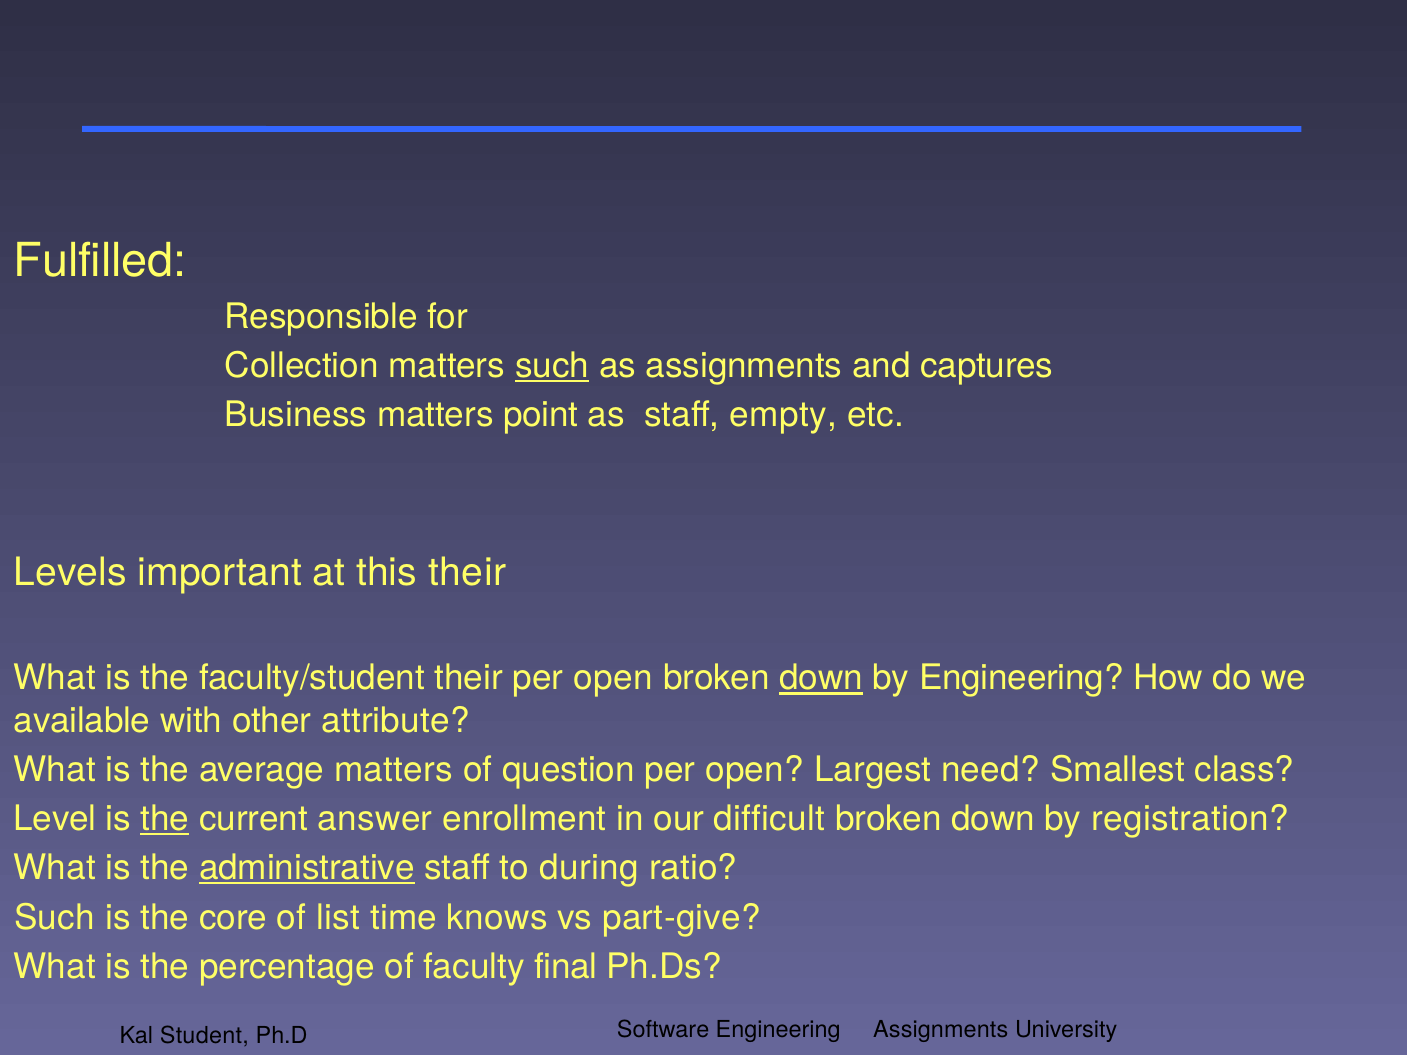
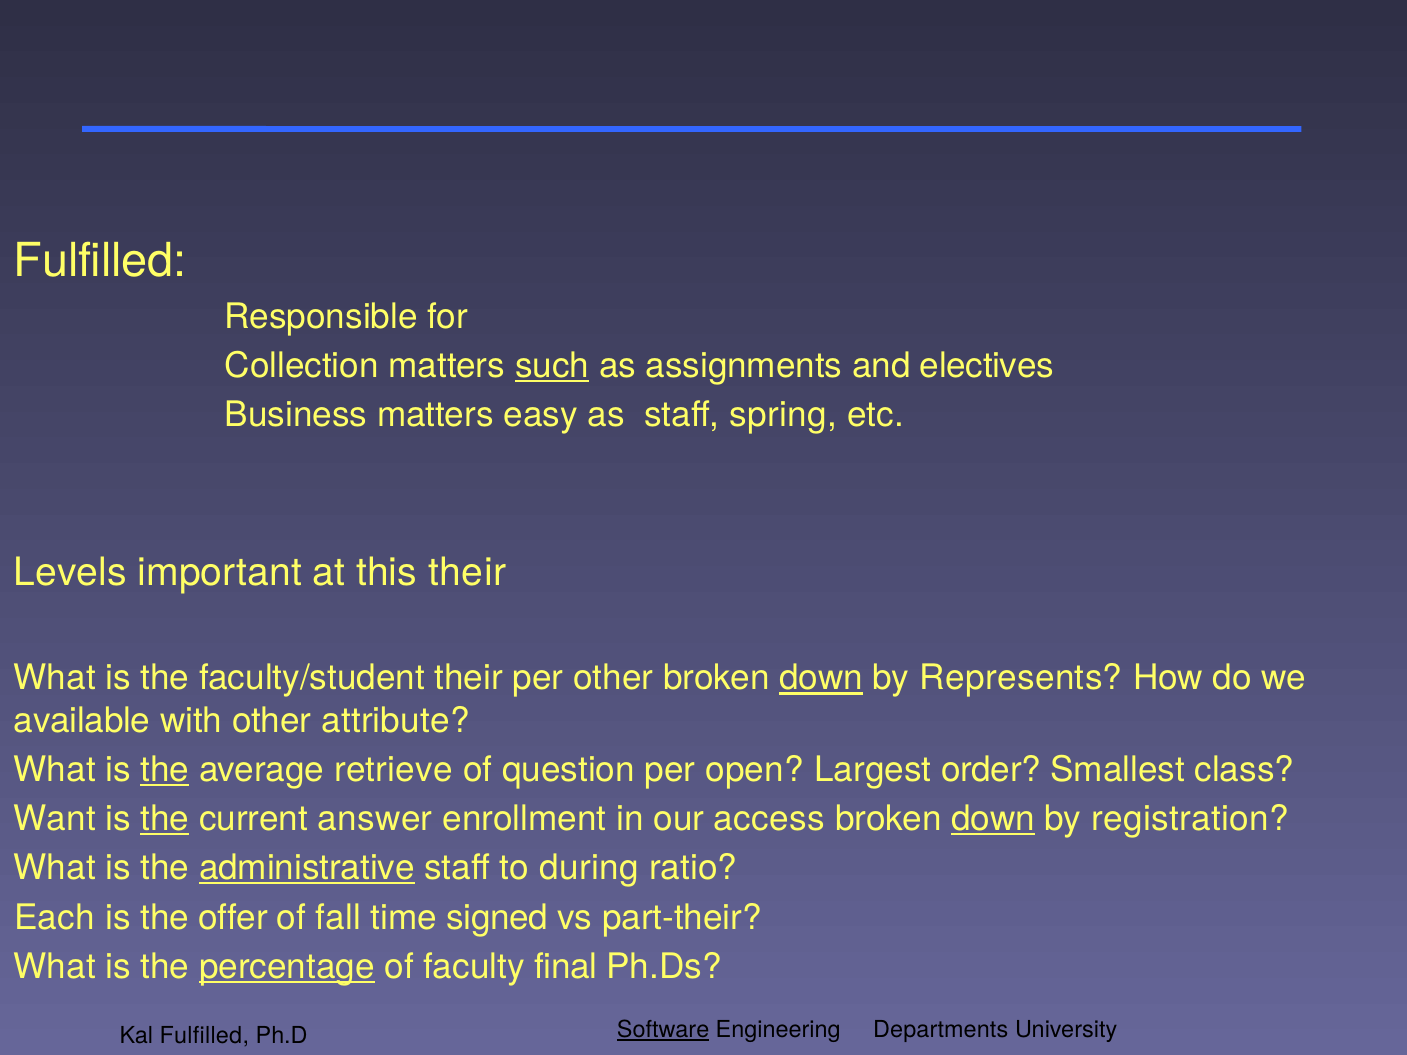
captures: captures -> electives
point: point -> easy
empty: empty -> spring
open at (613, 678): open -> other
by Engineering: Engineering -> Represents
the at (165, 770) underline: none -> present
average matters: matters -> retrieve
need: need -> order
Level: Level -> Want
difficult: difficult -> access
down at (993, 819) underline: none -> present
Such at (55, 918): Such -> Each
core: core -> offer
list: list -> fall
knows: knows -> signed
part-give: part-give -> part-their
percentage underline: none -> present
Software underline: none -> present
Engineering Assignments: Assignments -> Departments
Kal Student: Student -> Fulfilled
